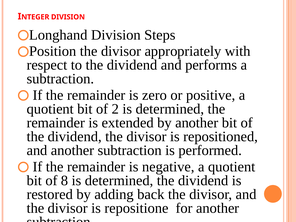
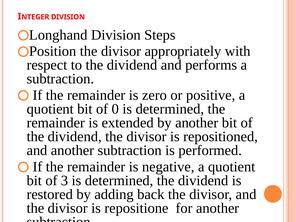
2: 2 -> 0
8: 8 -> 3
